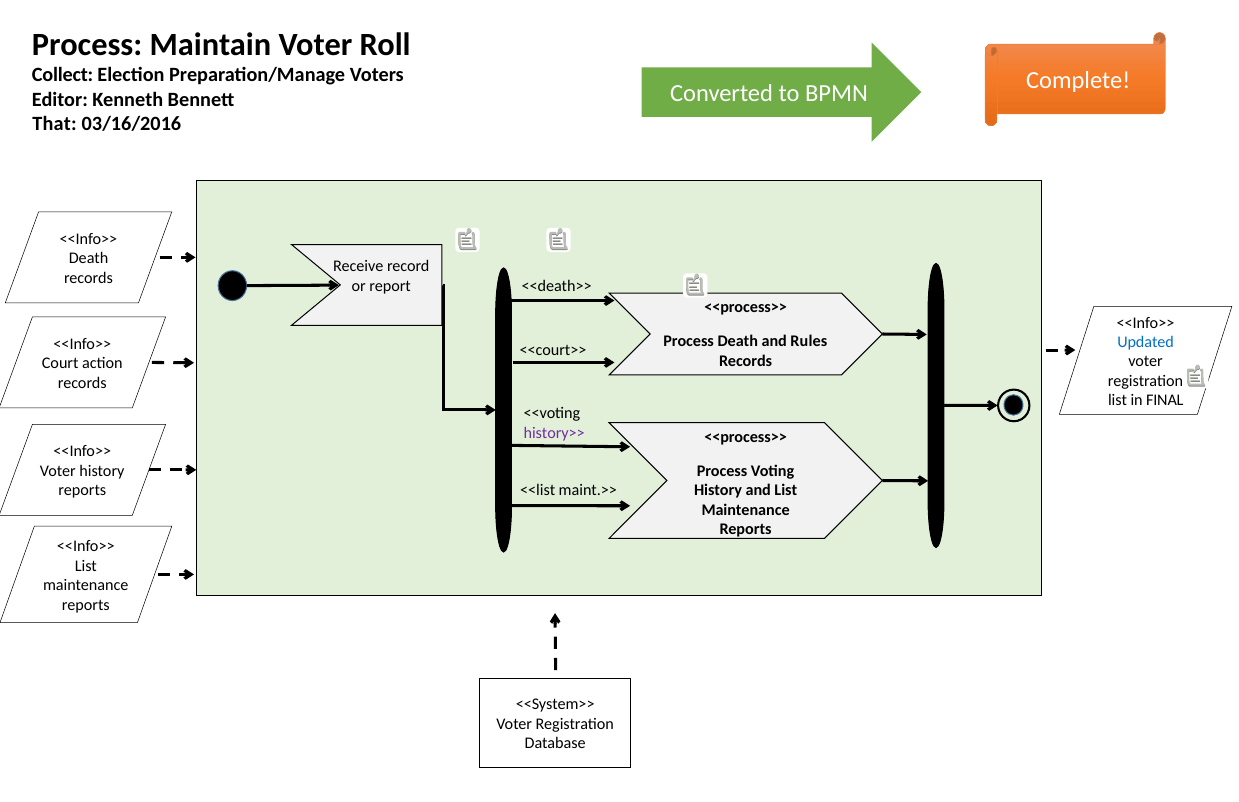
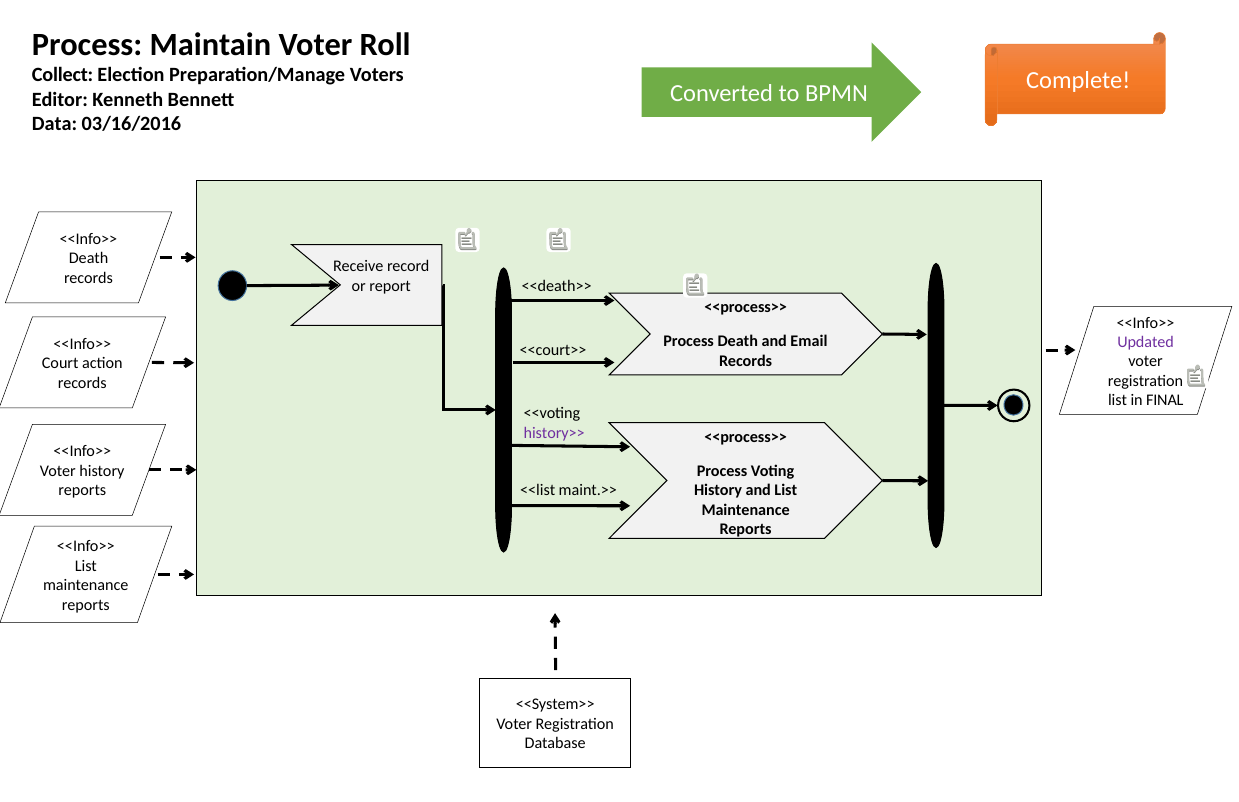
That: That -> Data
Rules: Rules -> Email
Updated colour: blue -> purple
